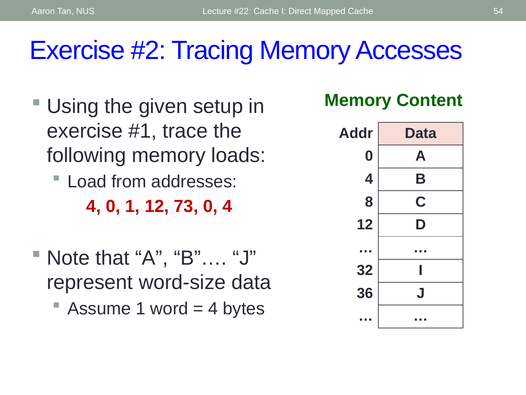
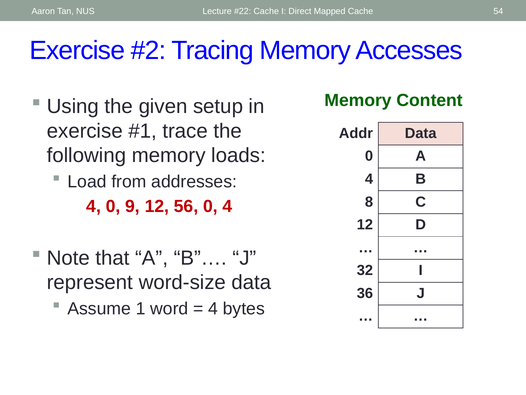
0 1: 1 -> 9
73: 73 -> 56
